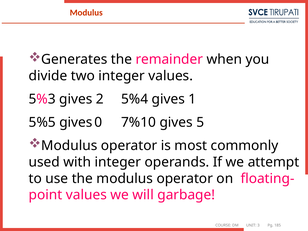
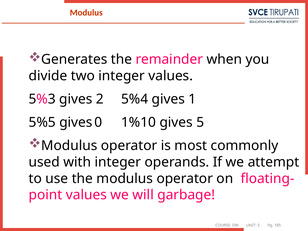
7%10: 7%10 -> 1%10
